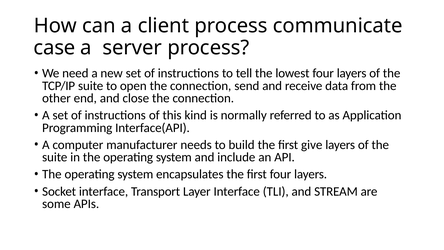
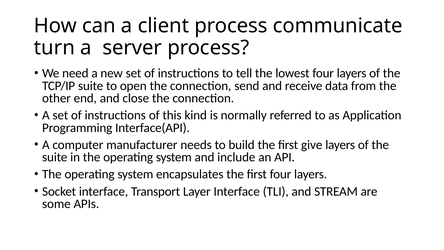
case: case -> turn
